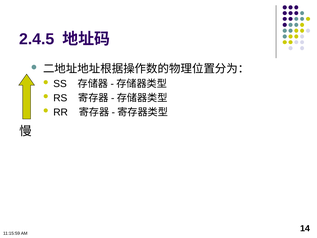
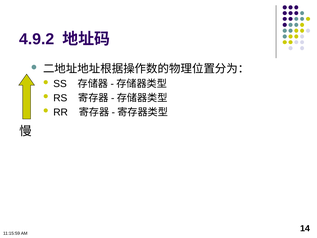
2.4.5: 2.4.5 -> 4.9.2
